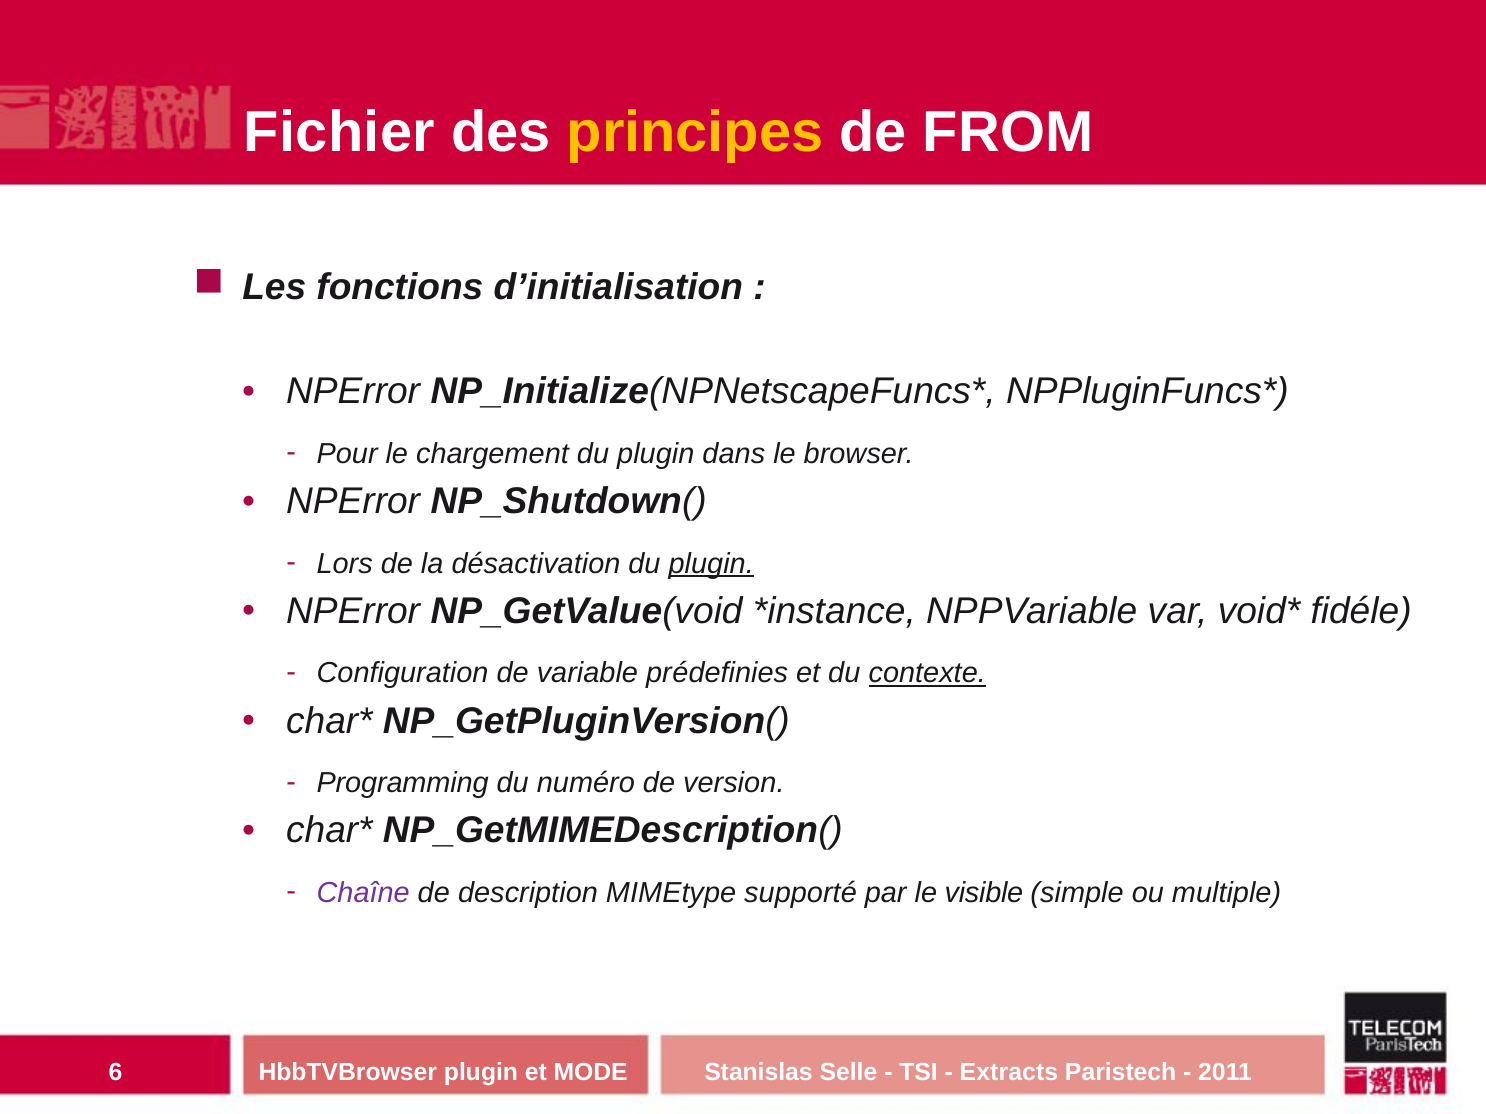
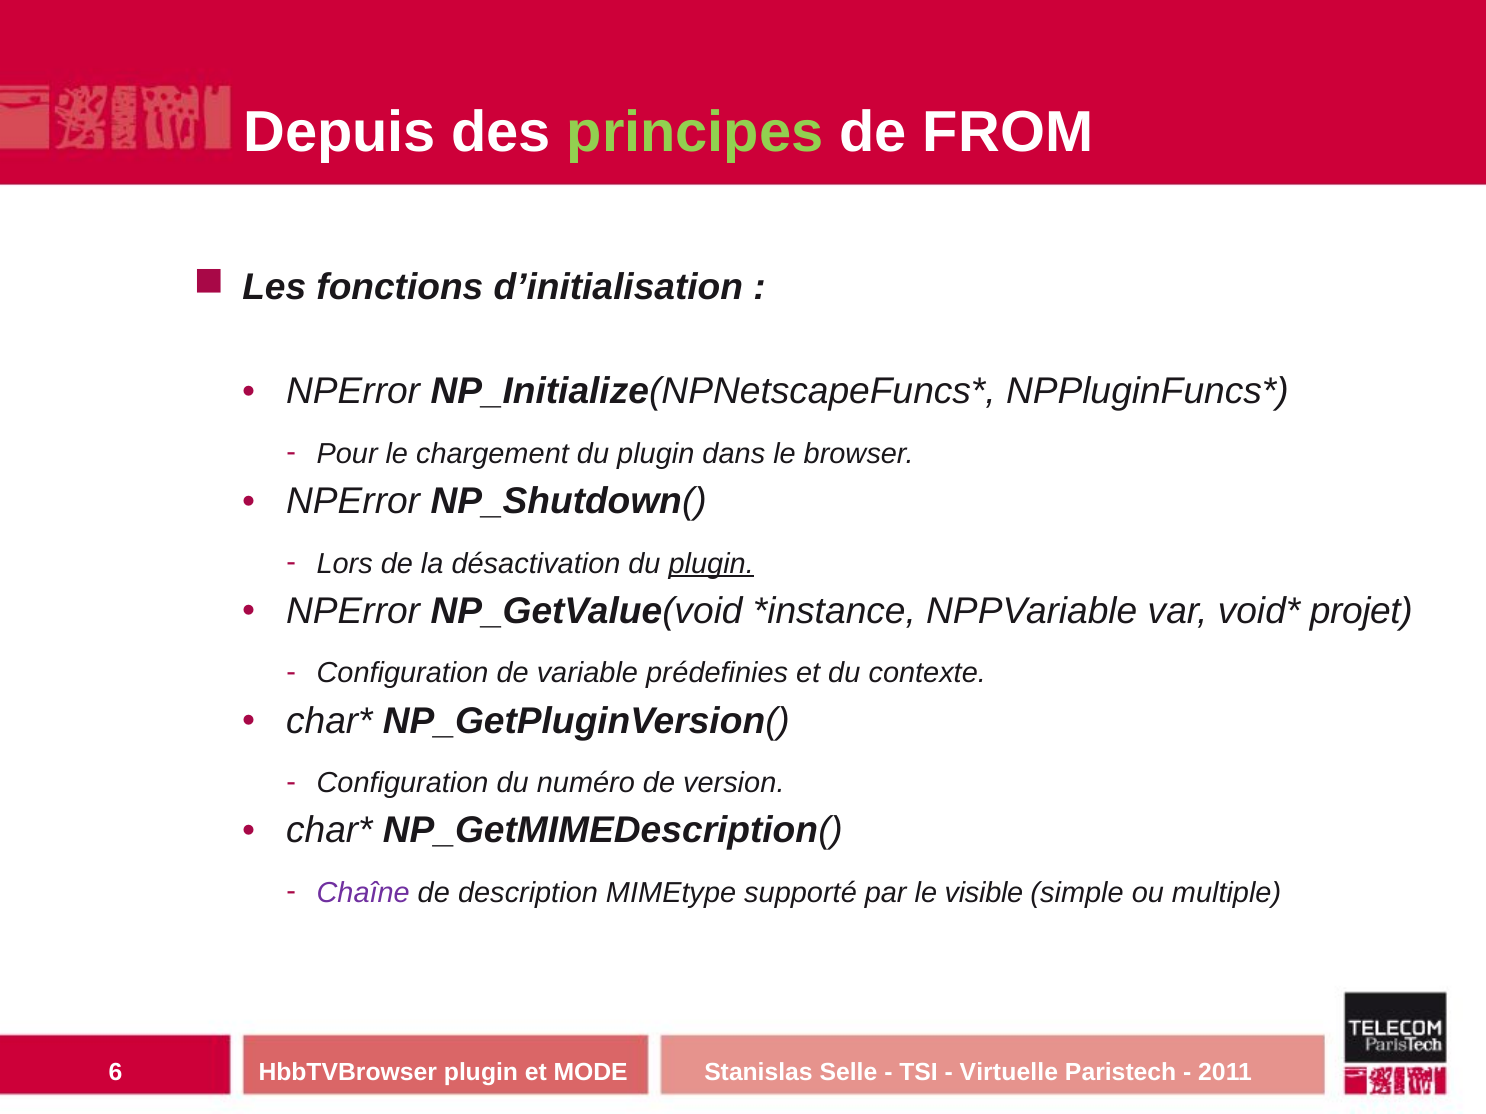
Fichier: Fichier -> Depuis
principes colour: yellow -> light green
fidéle: fidéle -> projet
contexte underline: present -> none
Programming at (403, 783): Programming -> Configuration
Extracts: Extracts -> Virtuelle
